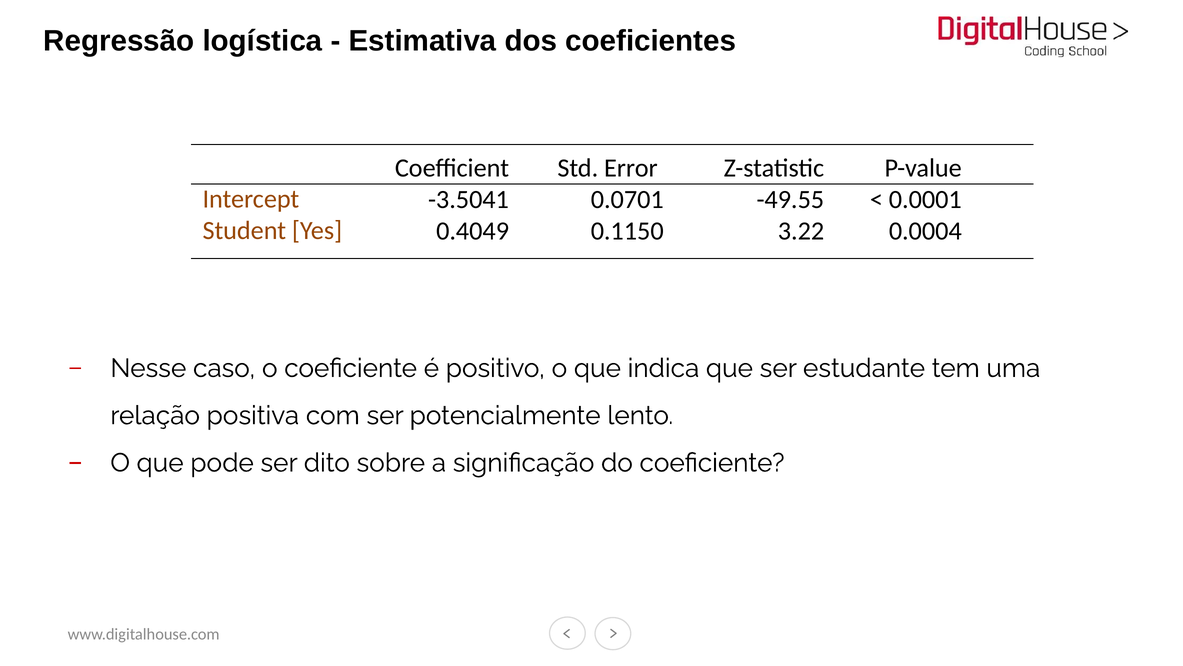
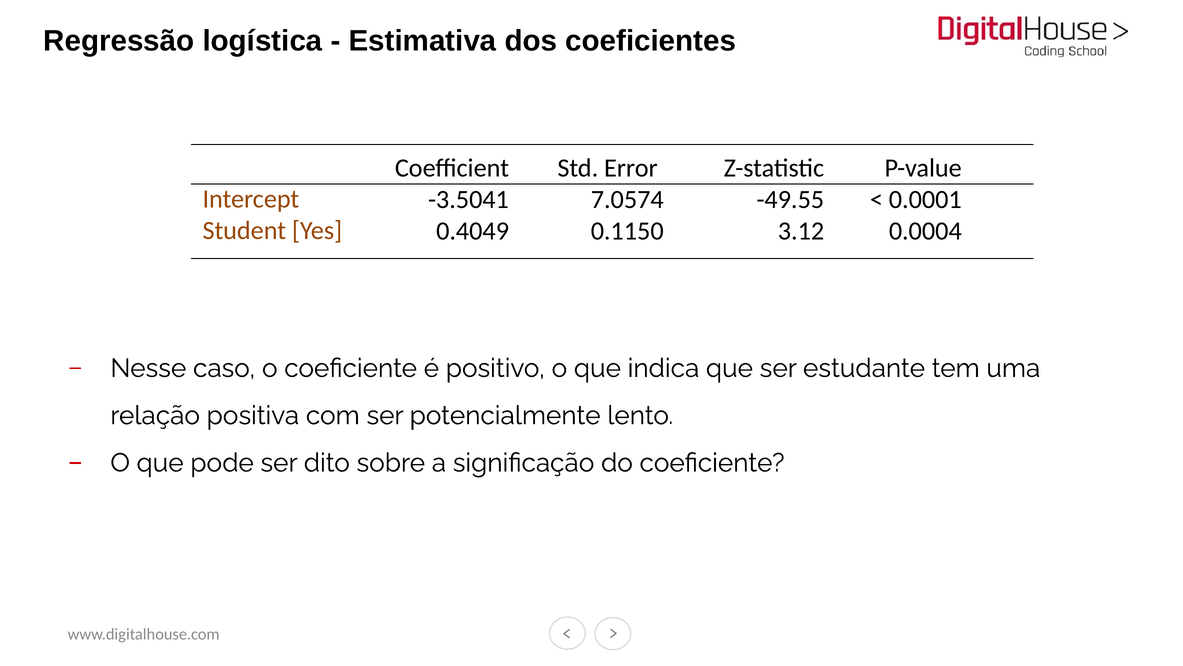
0.0701: 0.0701 -> 7.0574
3.22: 3.22 -> 3.12
